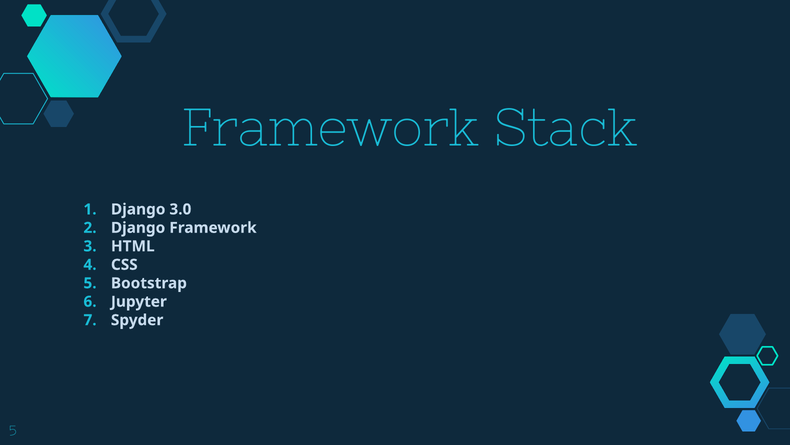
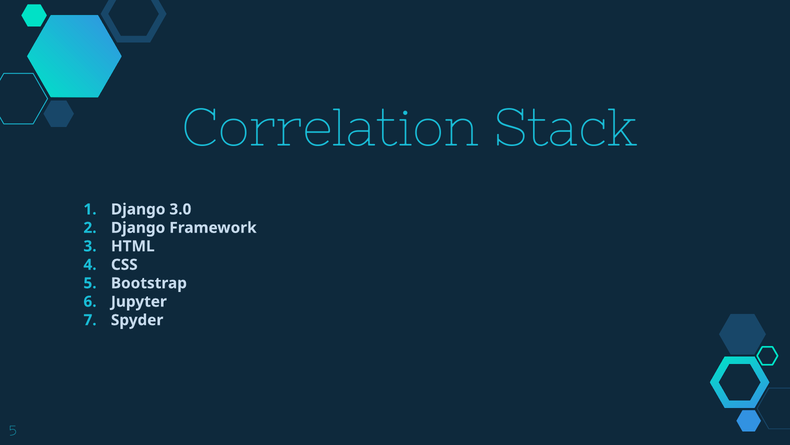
Framework at (330, 128): Framework -> Correlation
